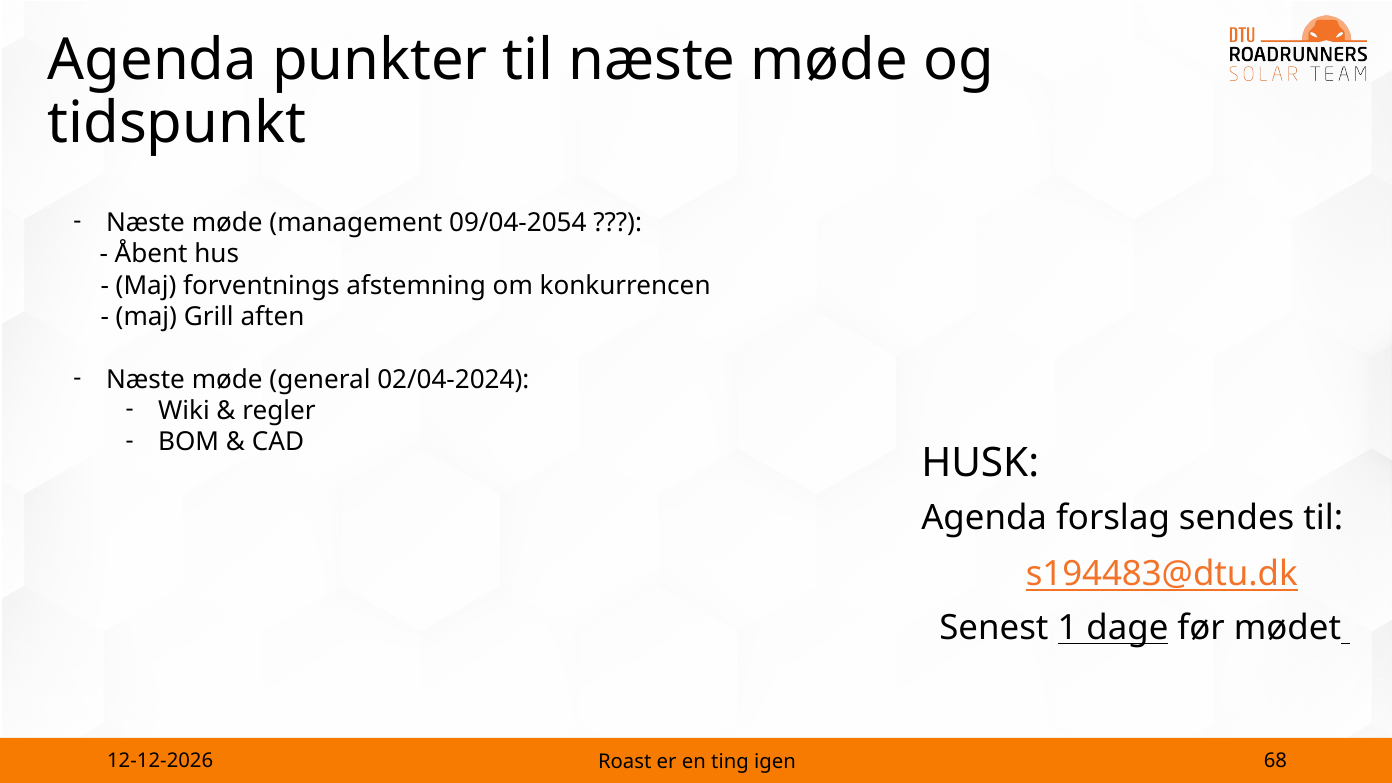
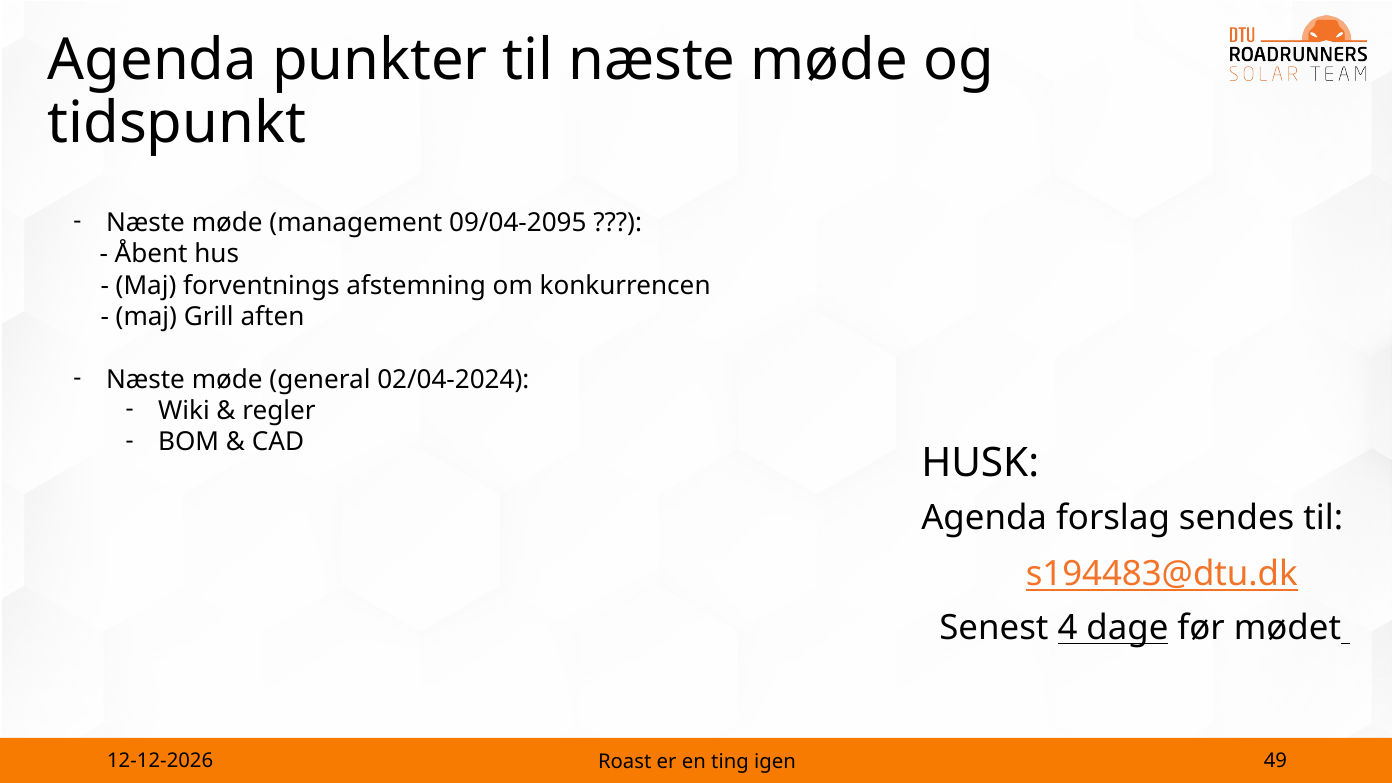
09/04-2054: 09/04-2054 -> 09/04-2095
1: 1 -> 4
68: 68 -> 49
